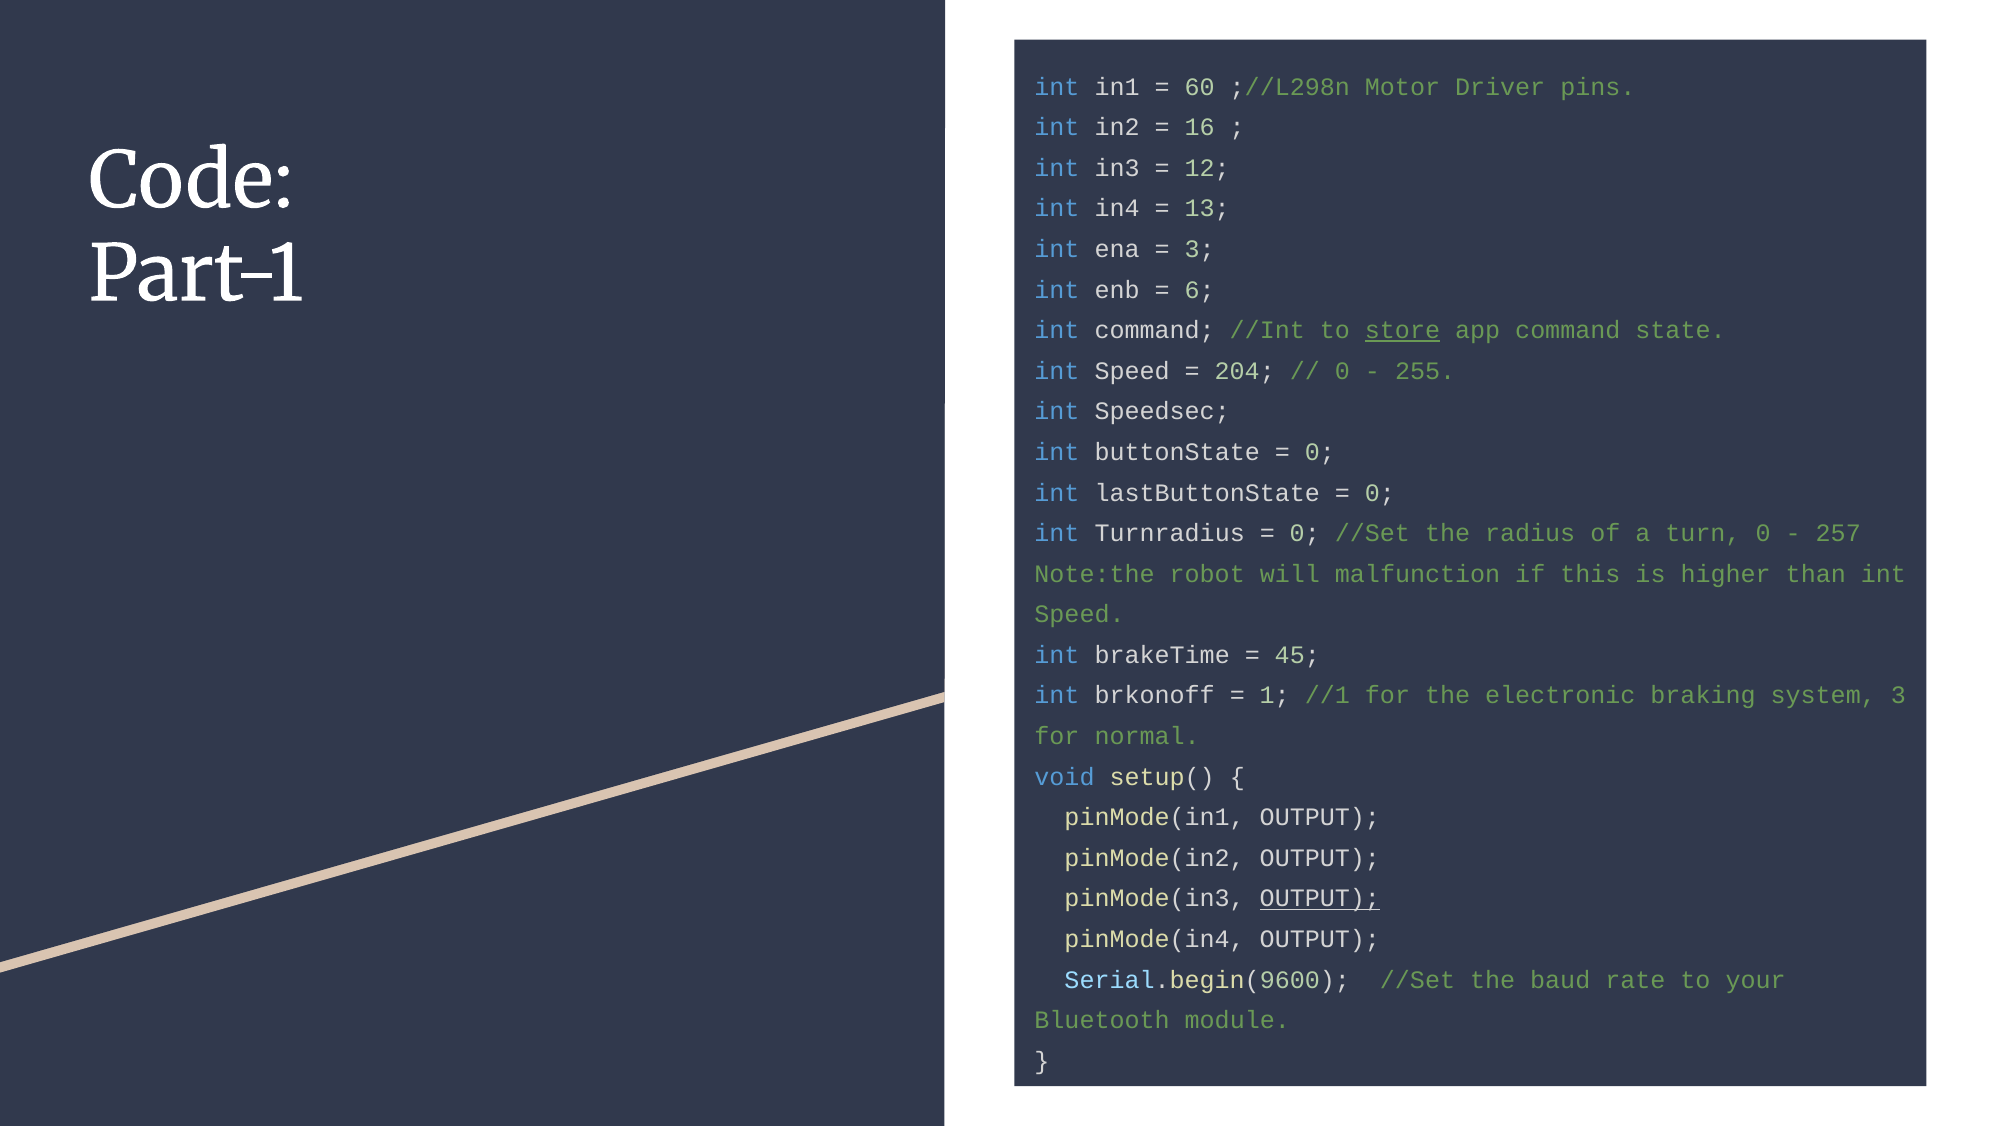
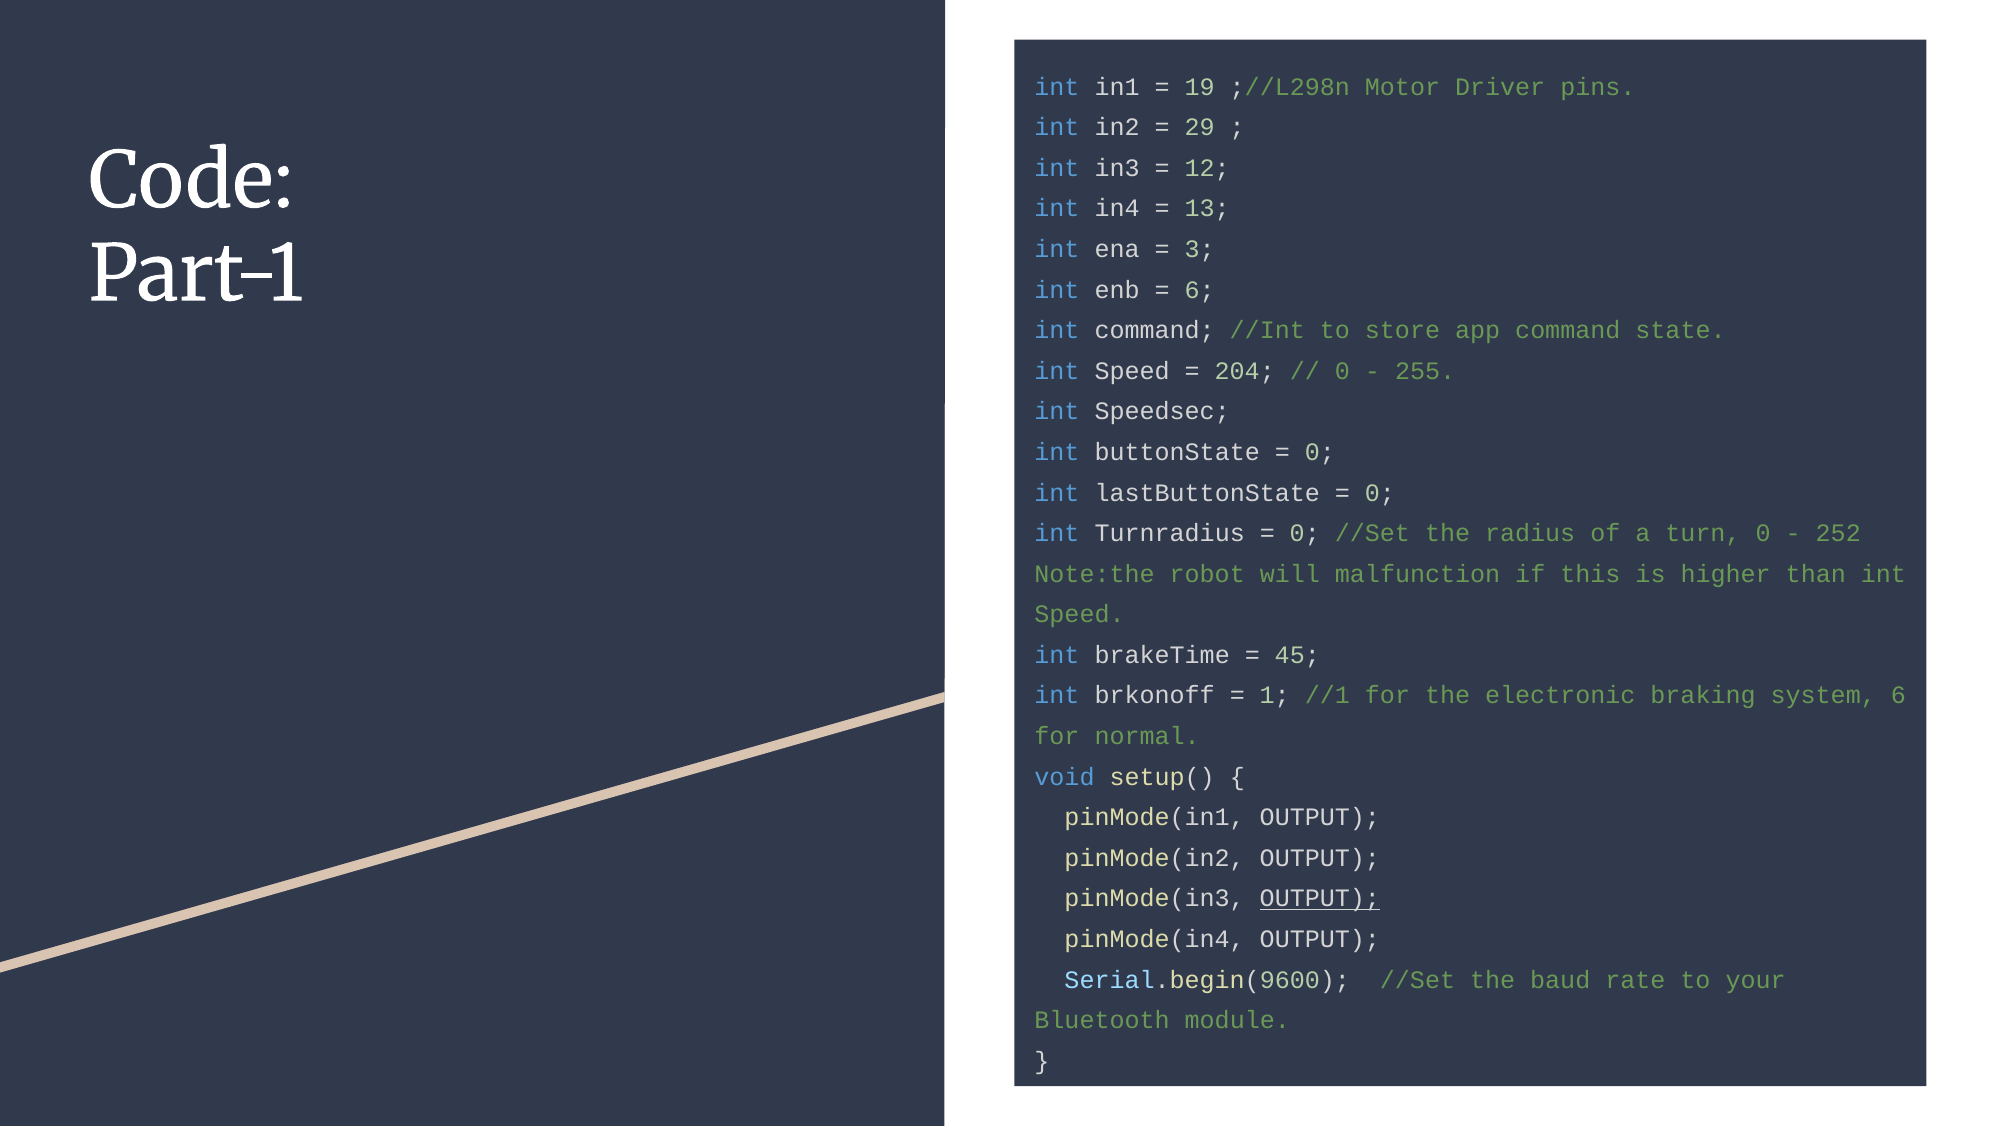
60: 60 -> 19
16: 16 -> 29
store underline: present -> none
257: 257 -> 252
system 3: 3 -> 6
